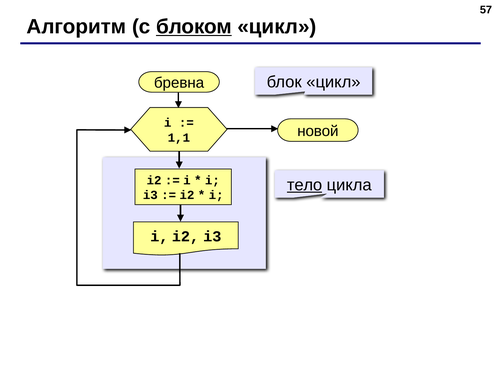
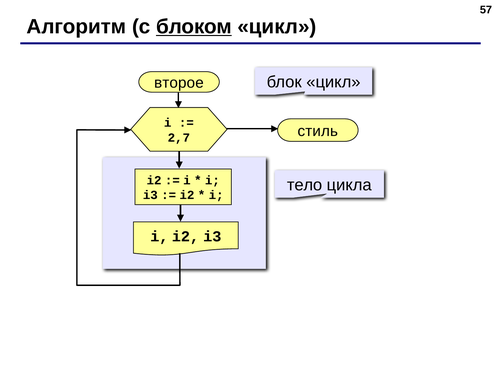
бревна: бревна -> второе
новой: новой -> стиль
1,1: 1,1 -> 2,7
тело underline: present -> none
